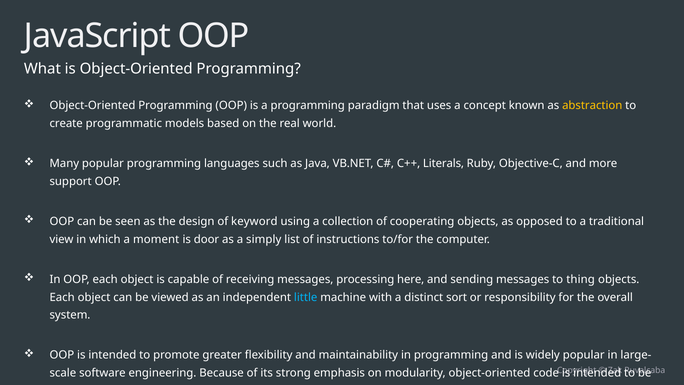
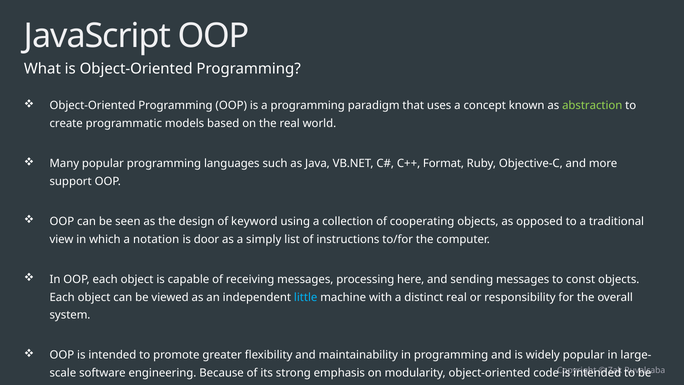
abstraction colour: yellow -> light green
Literals: Literals -> Format
moment: moment -> notation
thing: thing -> const
distinct sort: sort -> real
